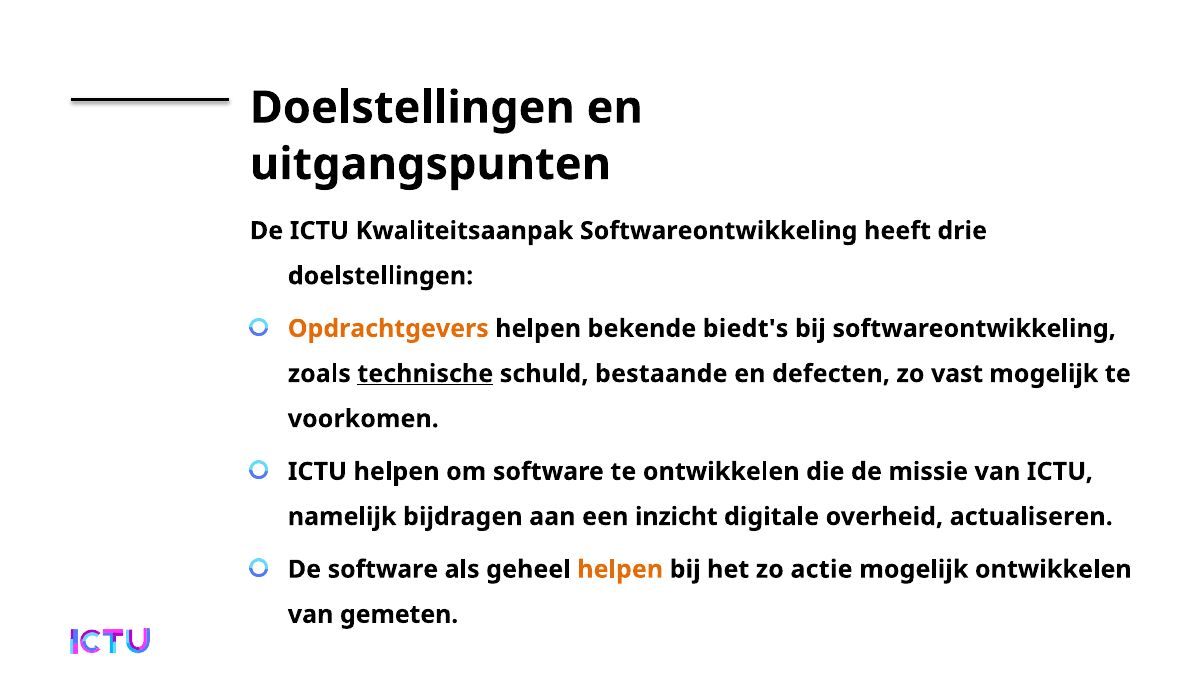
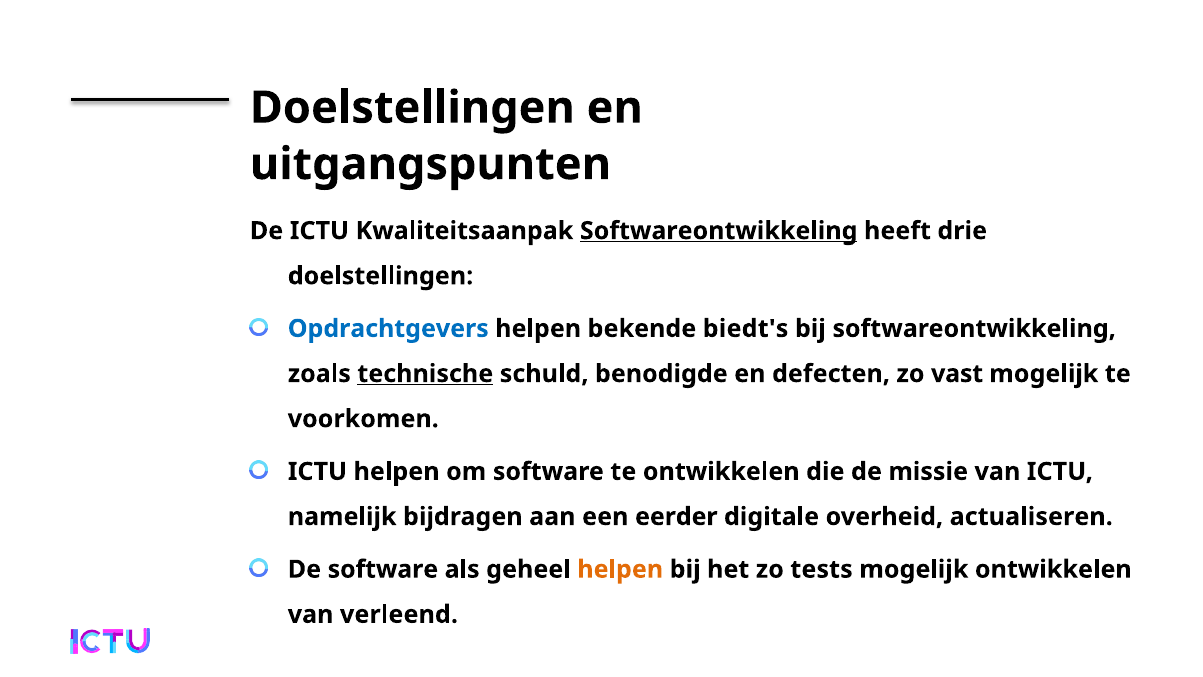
Softwareontwikkeling at (719, 231) underline: none -> present
Opdrachtgevers colour: orange -> blue
bestaande: bestaande -> benodigde
inzicht: inzicht -> eerder
actie: actie -> tests
gemeten: gemeten -> verleend
